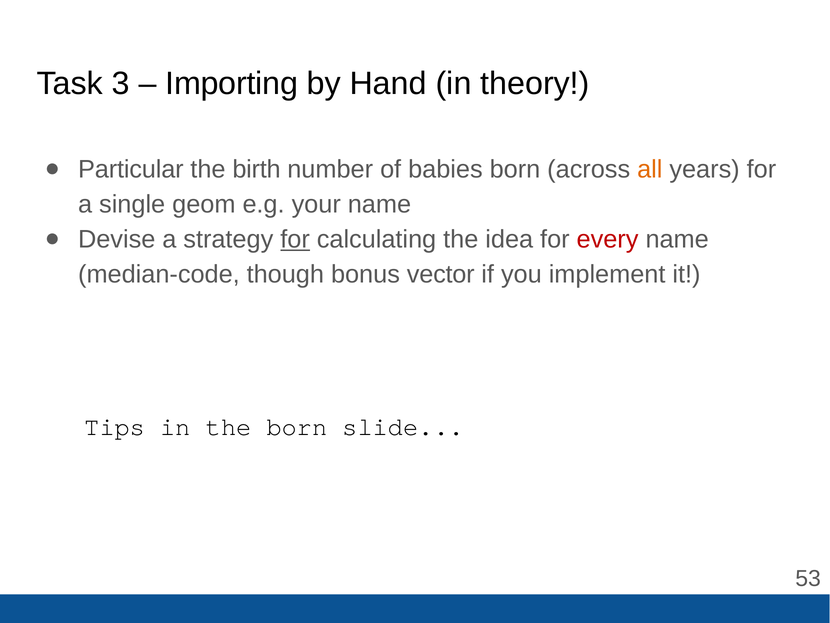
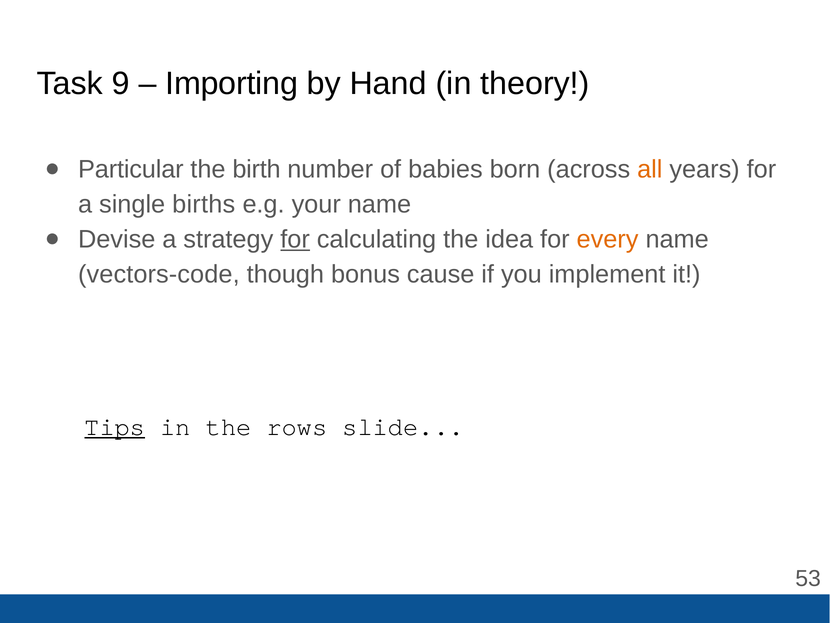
3: 3 -> 9
geom: geom -> births
every colour: red -> orange
median-code: median-code -> vectors-code
vector: vector -> cause
Tips underline: none -> present
the born: born -> rows
